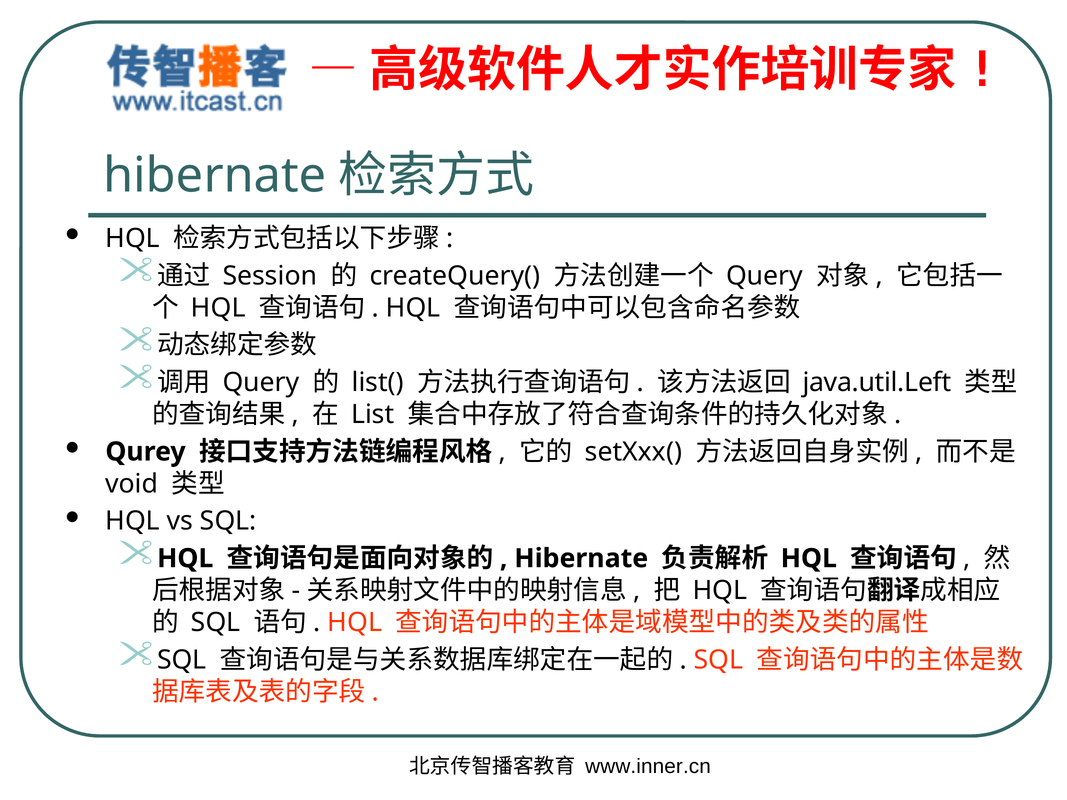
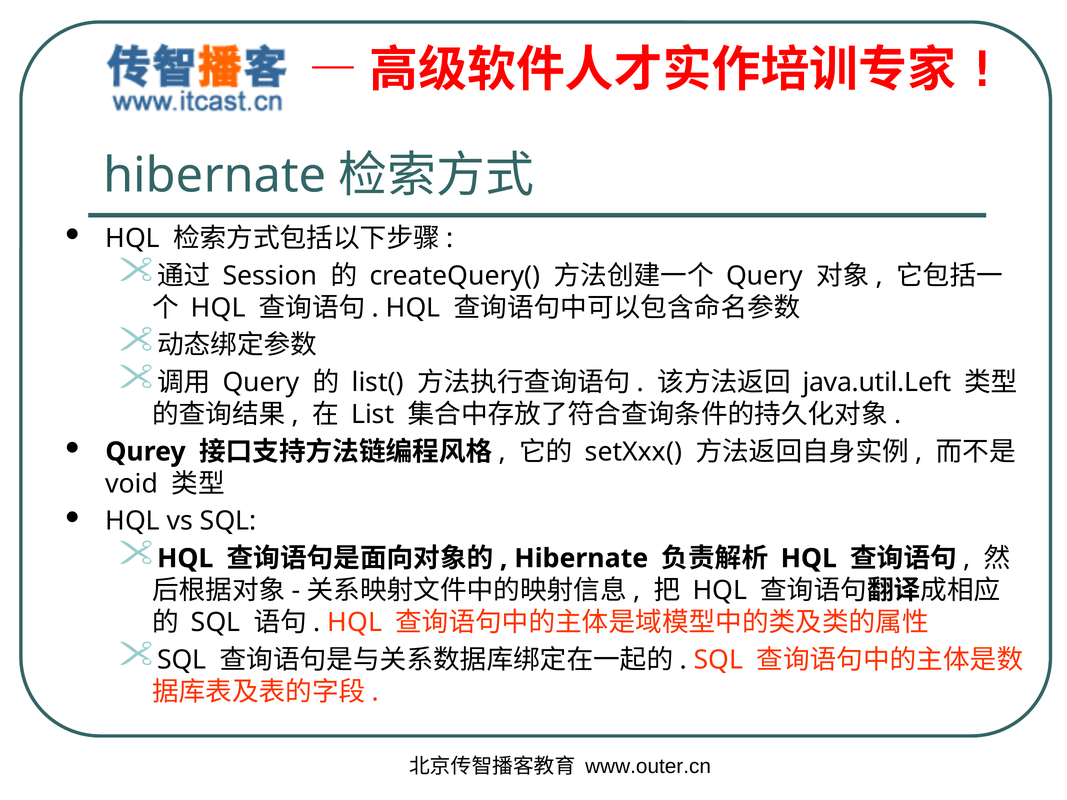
www.inner.cn: www.inner.cn -> www.outer.cn
